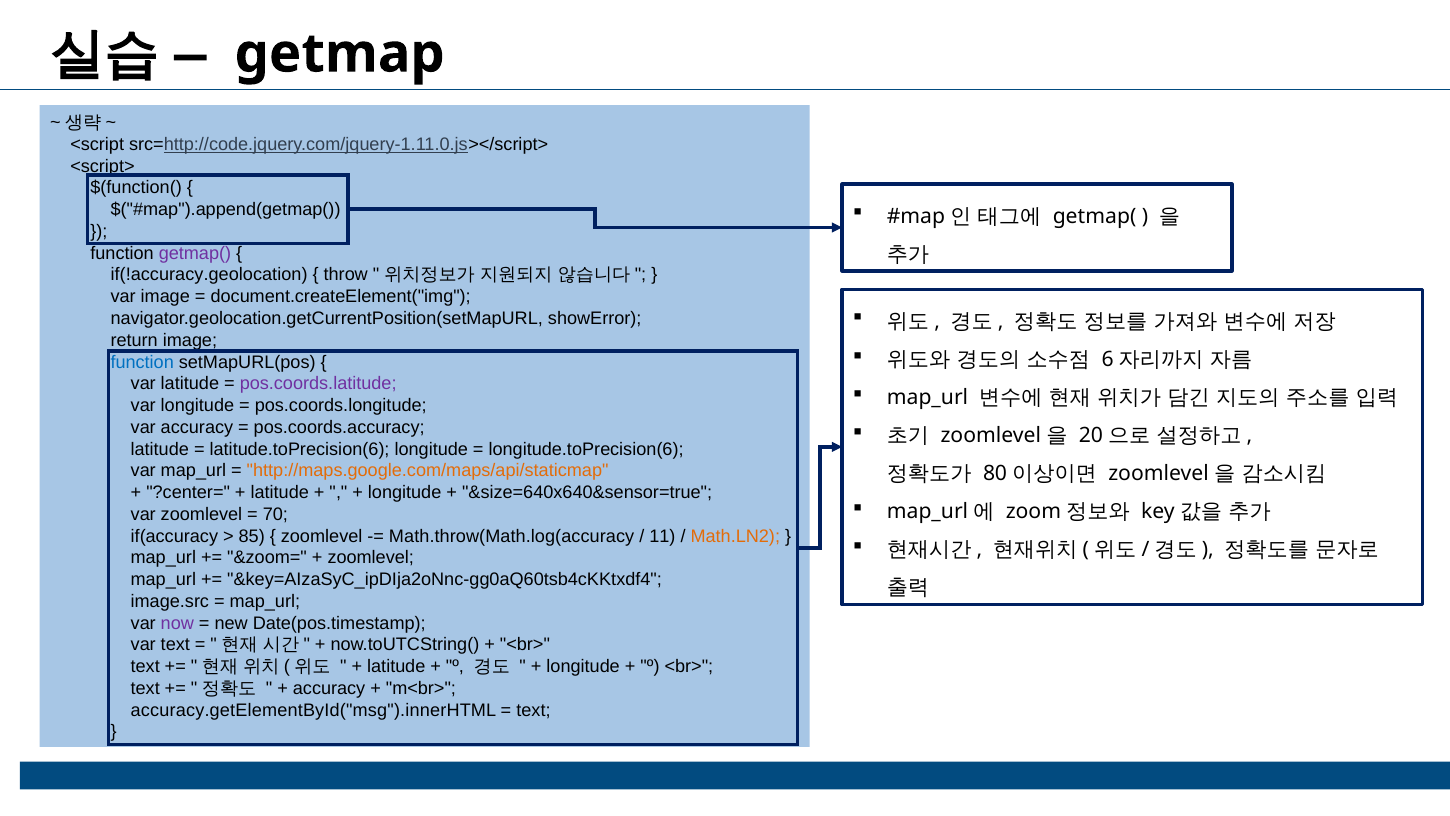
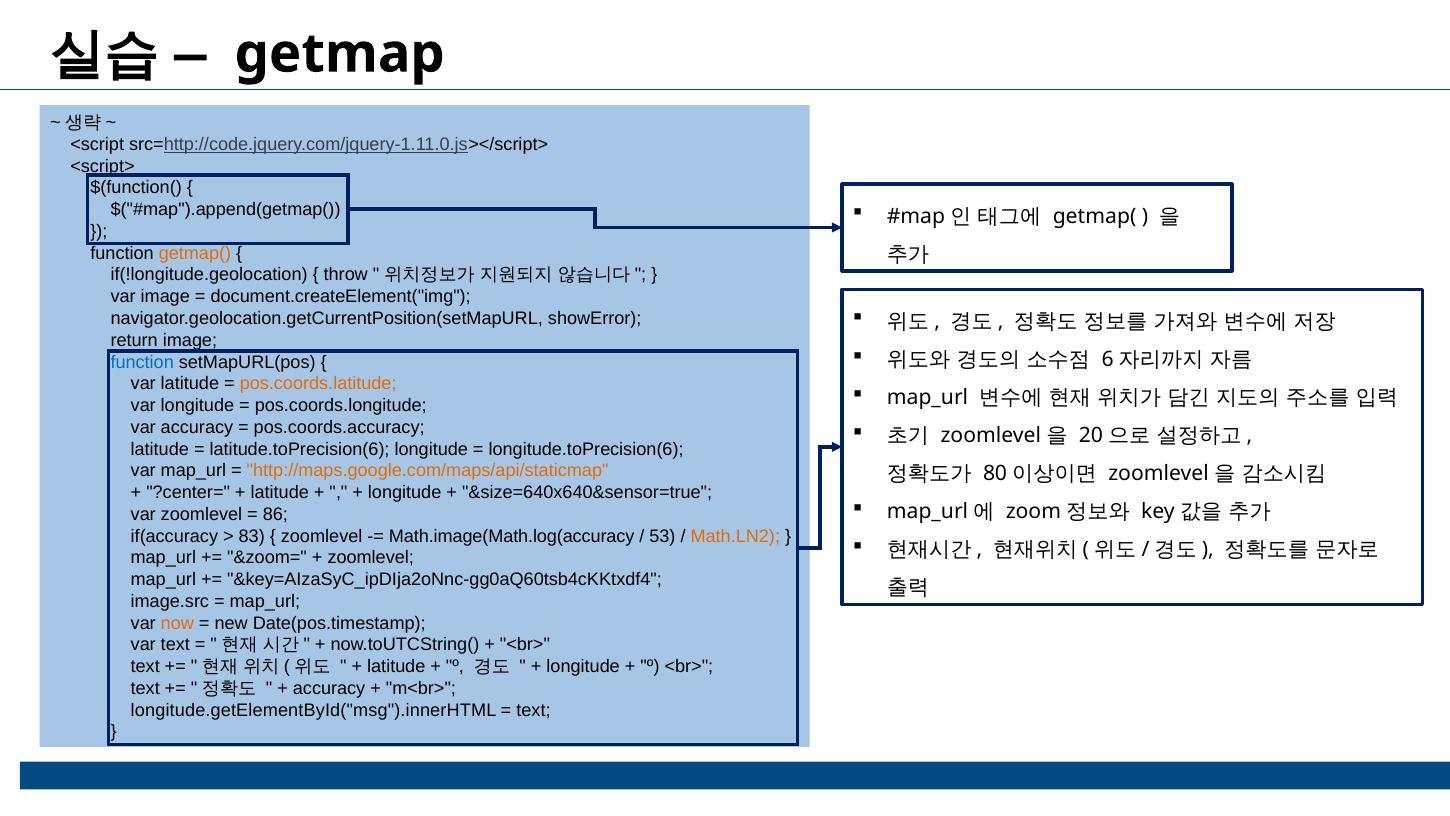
getmap( at (195, 253) colour: purple -> orange
if(!accuracy.geolocation: if(!accuracy.geolocation -> if(!longitude.geolocation
pos.coords.latitude colour: purple -> orange
70: 70 -> 86
85: 85 -> 83
Math.throw(Math.log(accuracy: Math.throw(Math.log(accuracy -> Math.image(Math.log(accuracy
11: 11 -> 53
now colour: purple -> orange
accuracy.getElementById("msg").innerHTML: accuracy.getElementById("msg").innerHTML -> longitude.getElementById("msg").innerHTML
